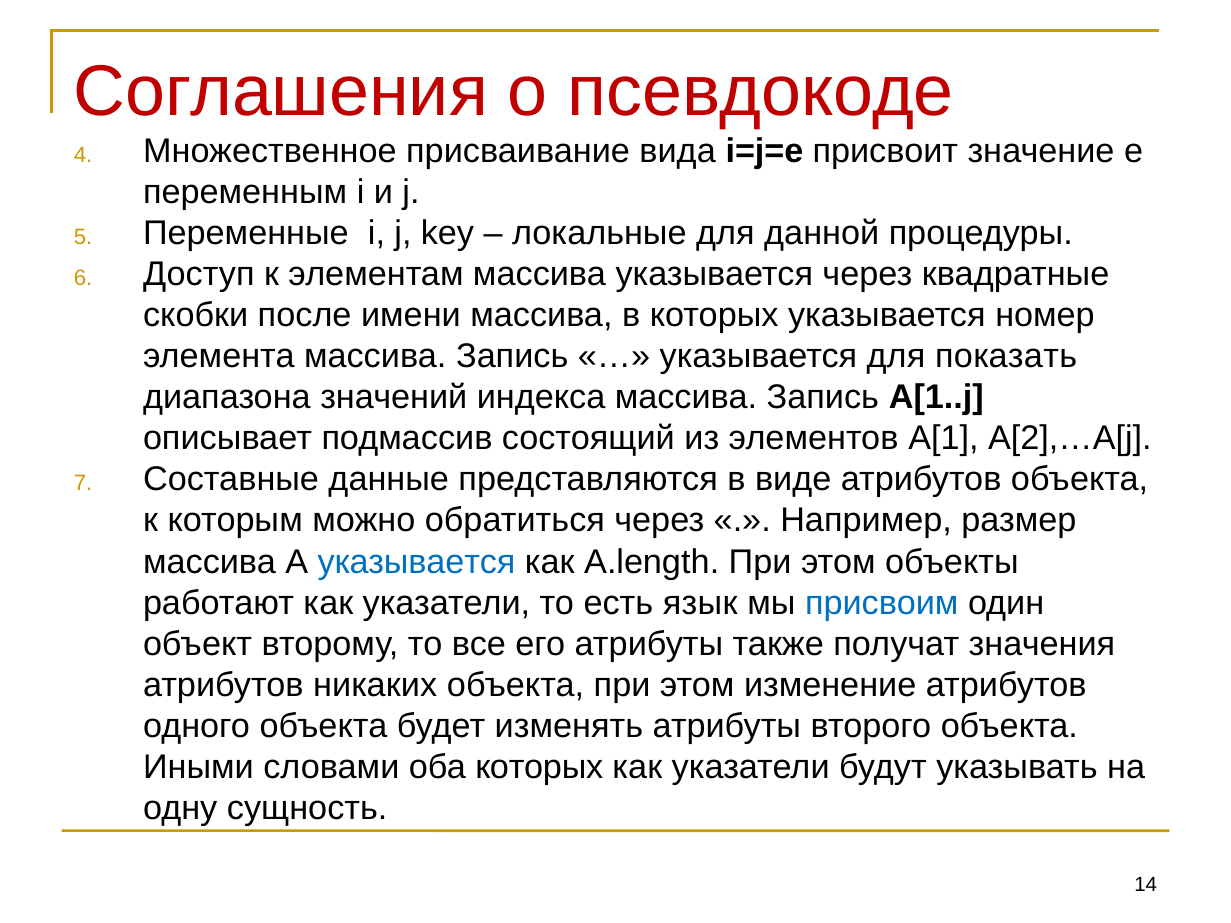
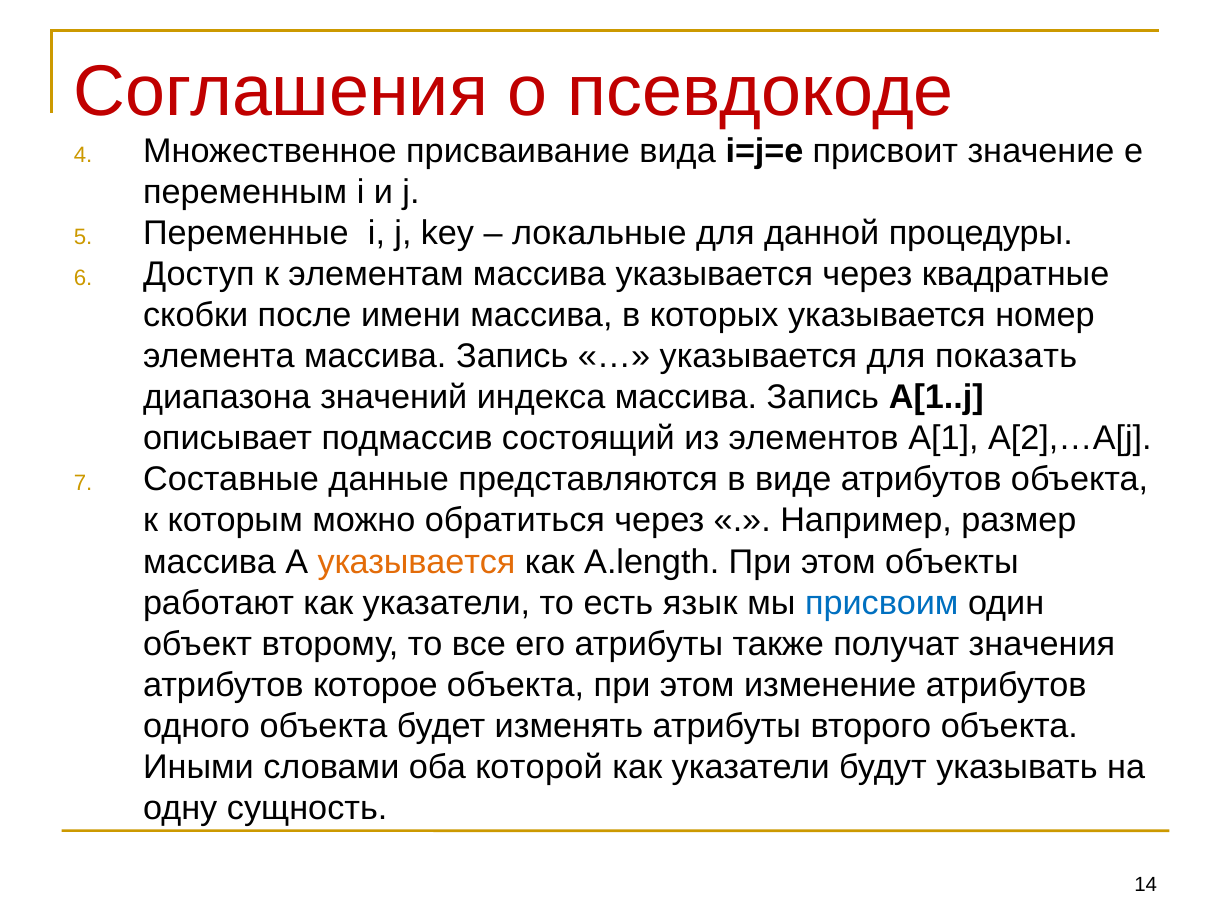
указывается at (417, 562) colour: blue -> orange
никаких: никаких -> которое
оба которых: которых -> которой
